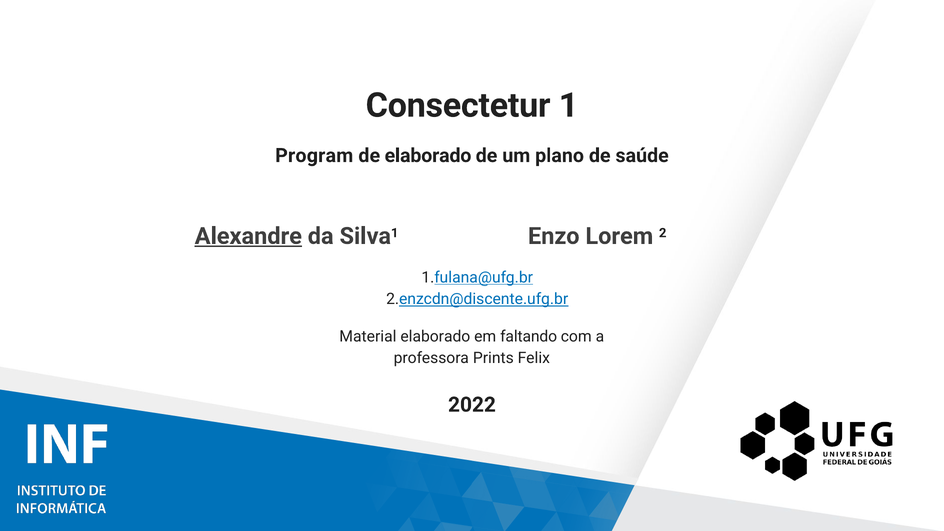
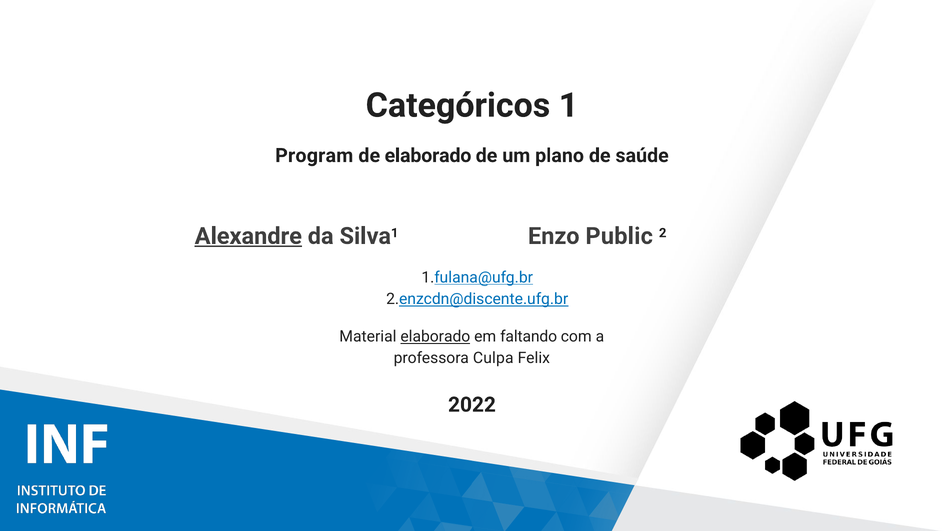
Consectetur: Consectetur -> Categóricos
Lorem: Lorem -> Public
elaborado at (435, 337) underline: none -> present
Prints: Prints -> Culpa
